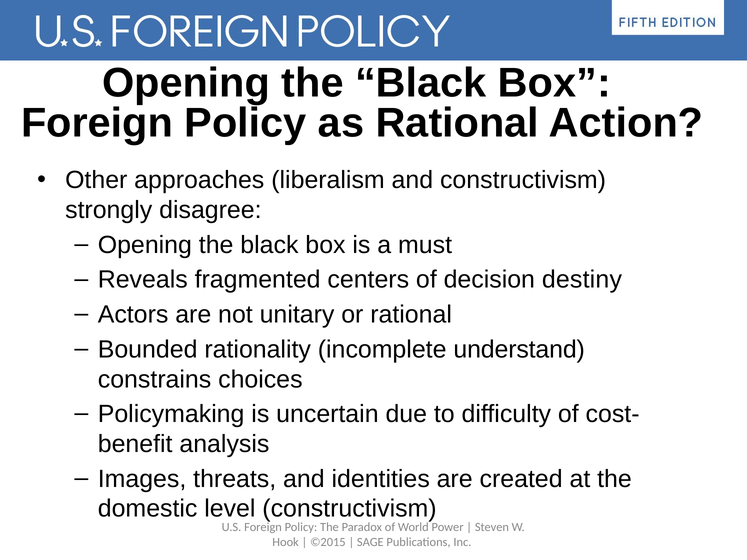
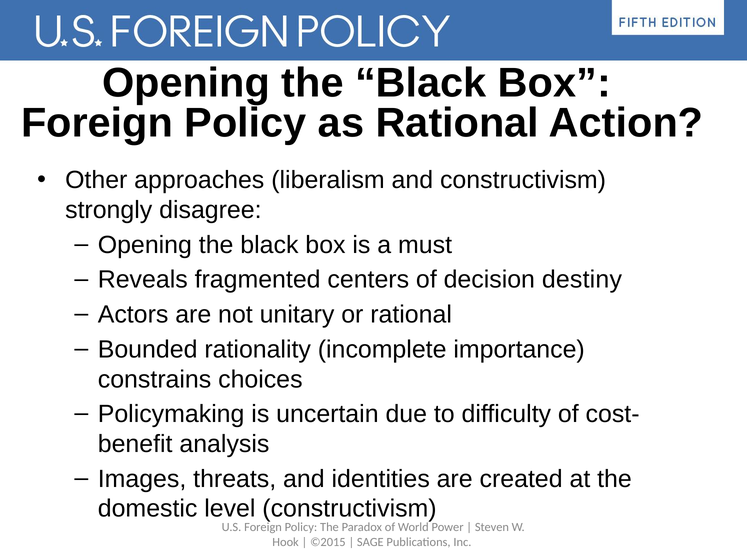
understand: understand -> importance
